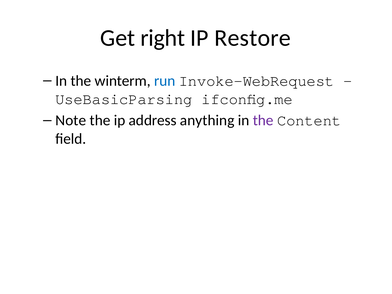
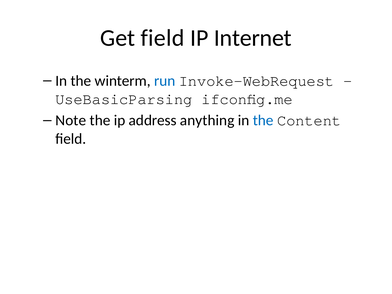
Get right: right -> field
Restore: Restore -> Internet
the at (263, 120) colour: purple -> blue
